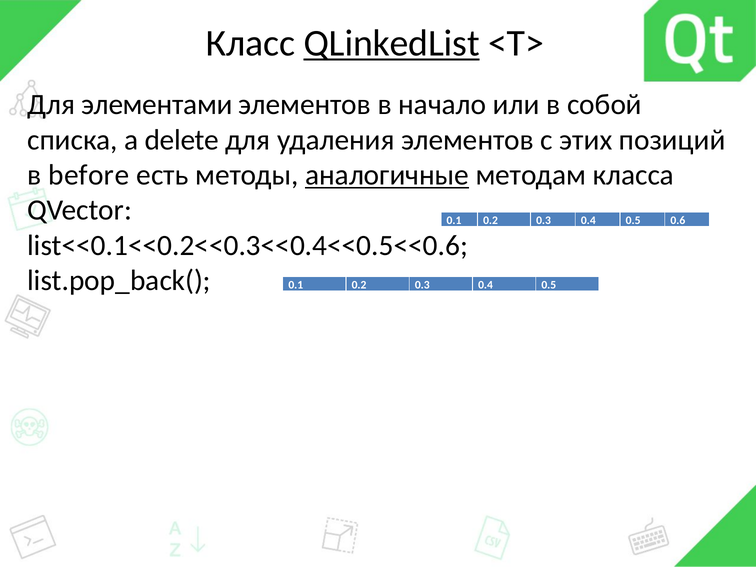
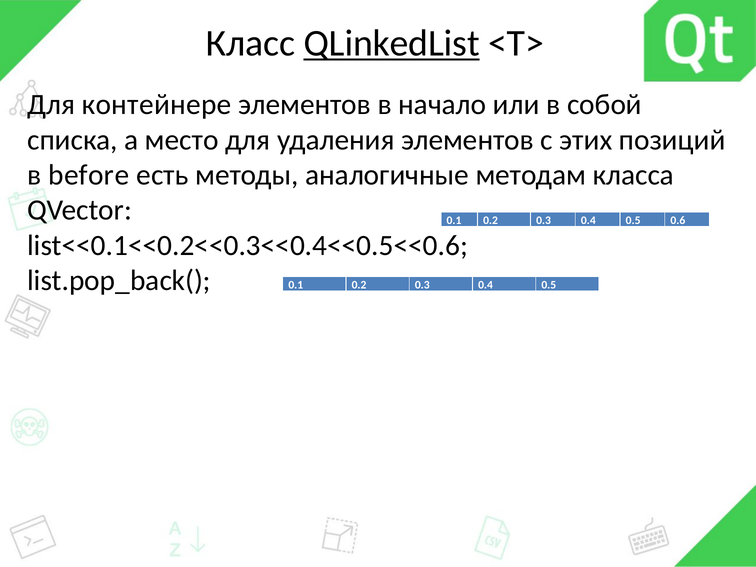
элементами: элементами -> контейнере
delete: delete -> место
аналогичные underline: present -> none
